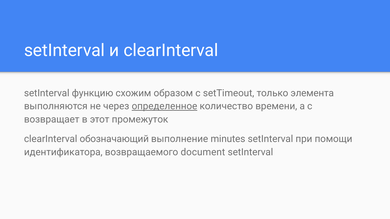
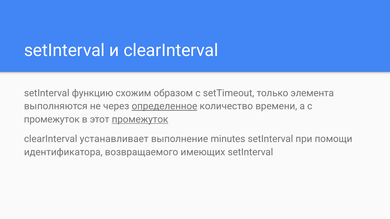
возвращает at (52, 120): возвращает -> промежуток
промежуток at (140, 120) underline: none -> present
обозначающий: обозначающий -> устанавливает
document: document -> имеющих
